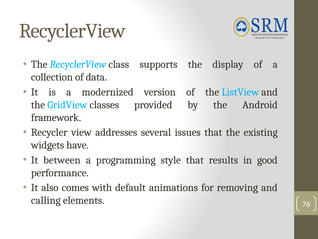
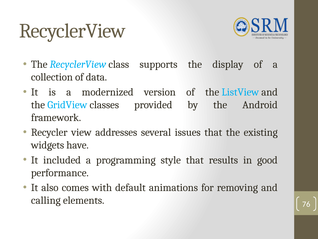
between: between -> included
